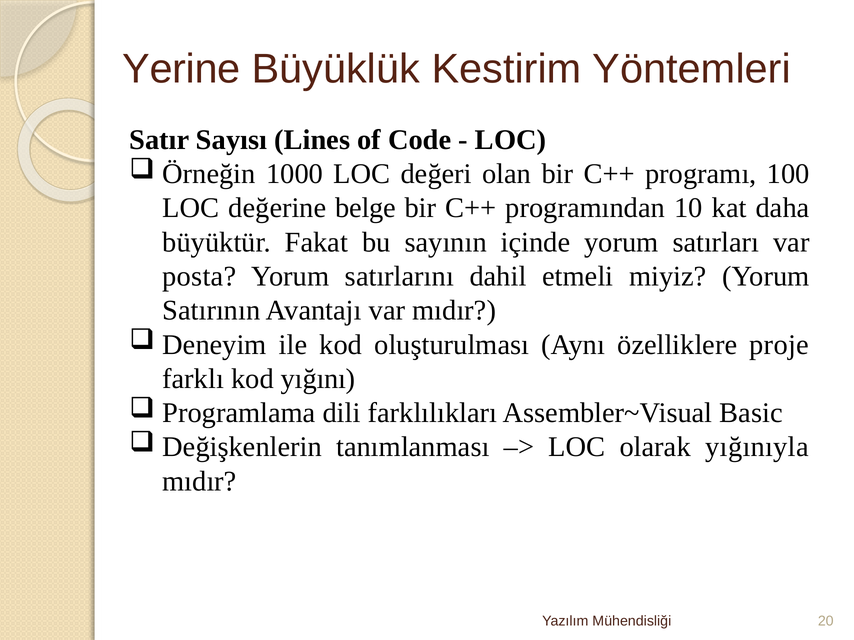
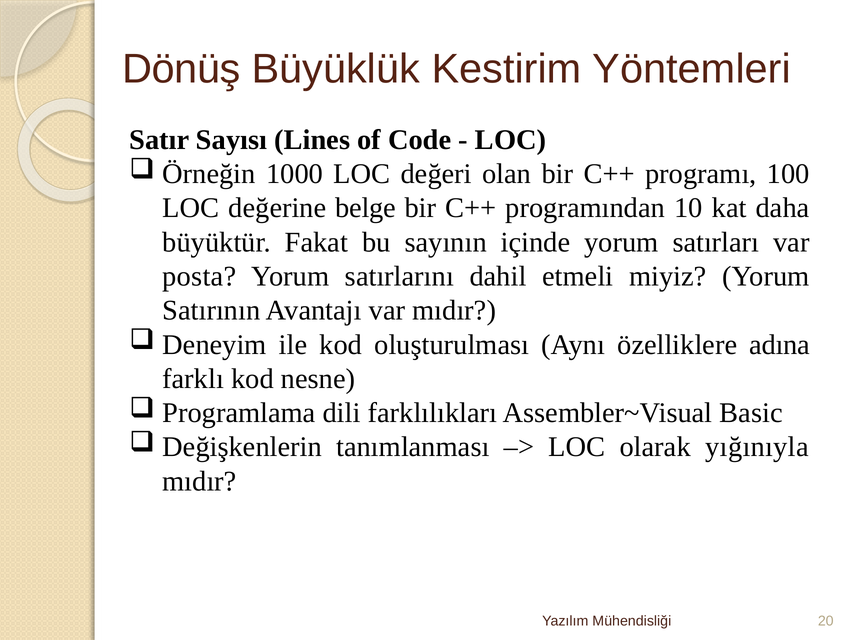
Yerine: Yerine -> Dönüş
proje: proje -> adına
yığını: yığını -> nesne
